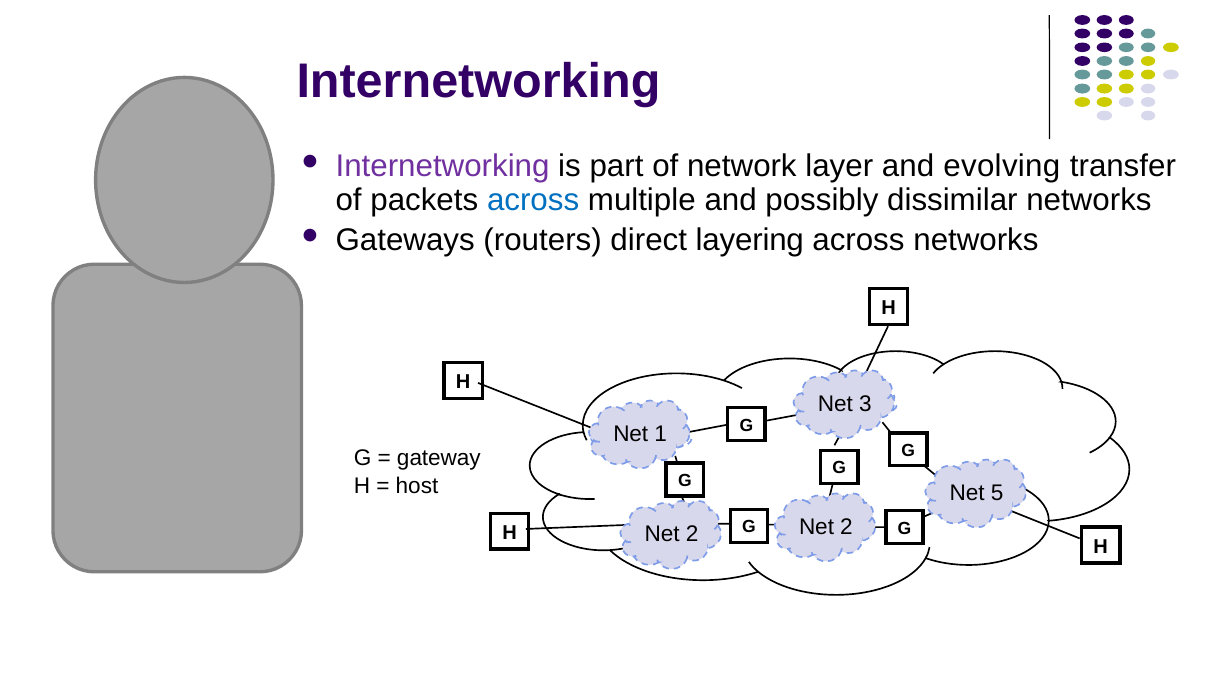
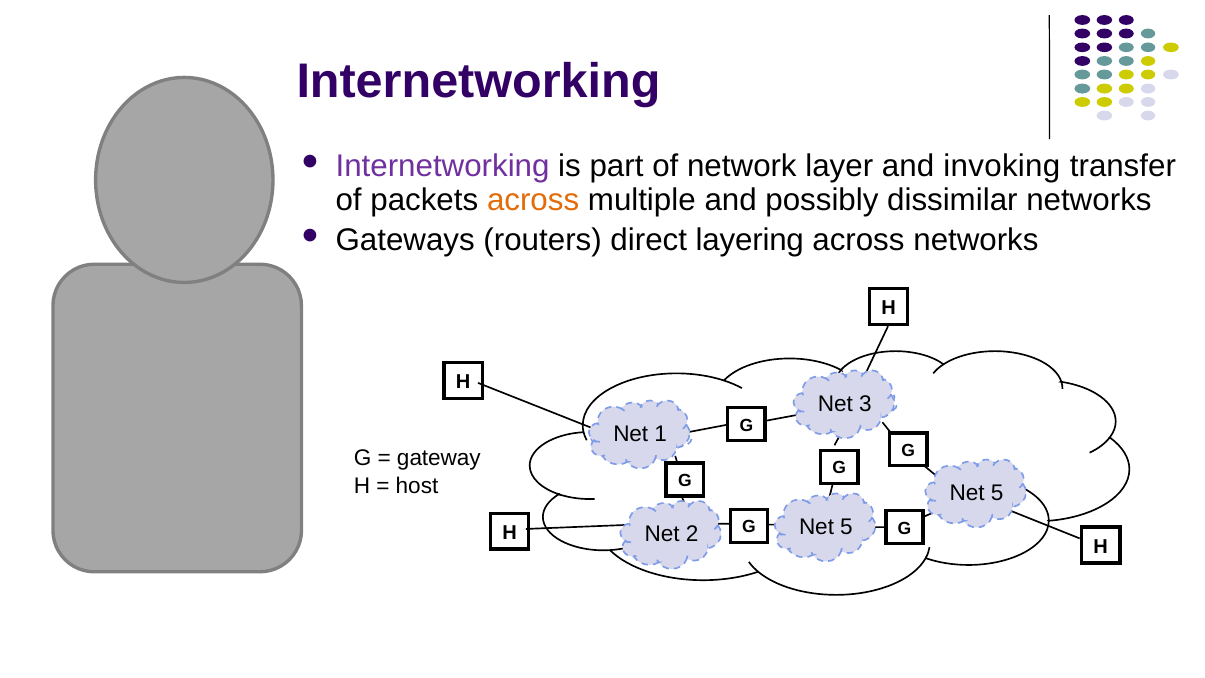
evolving: evolving -> invoking
across at (533, 200) colour: blue -> orange
2 at (847, 526): 2 -> 5
